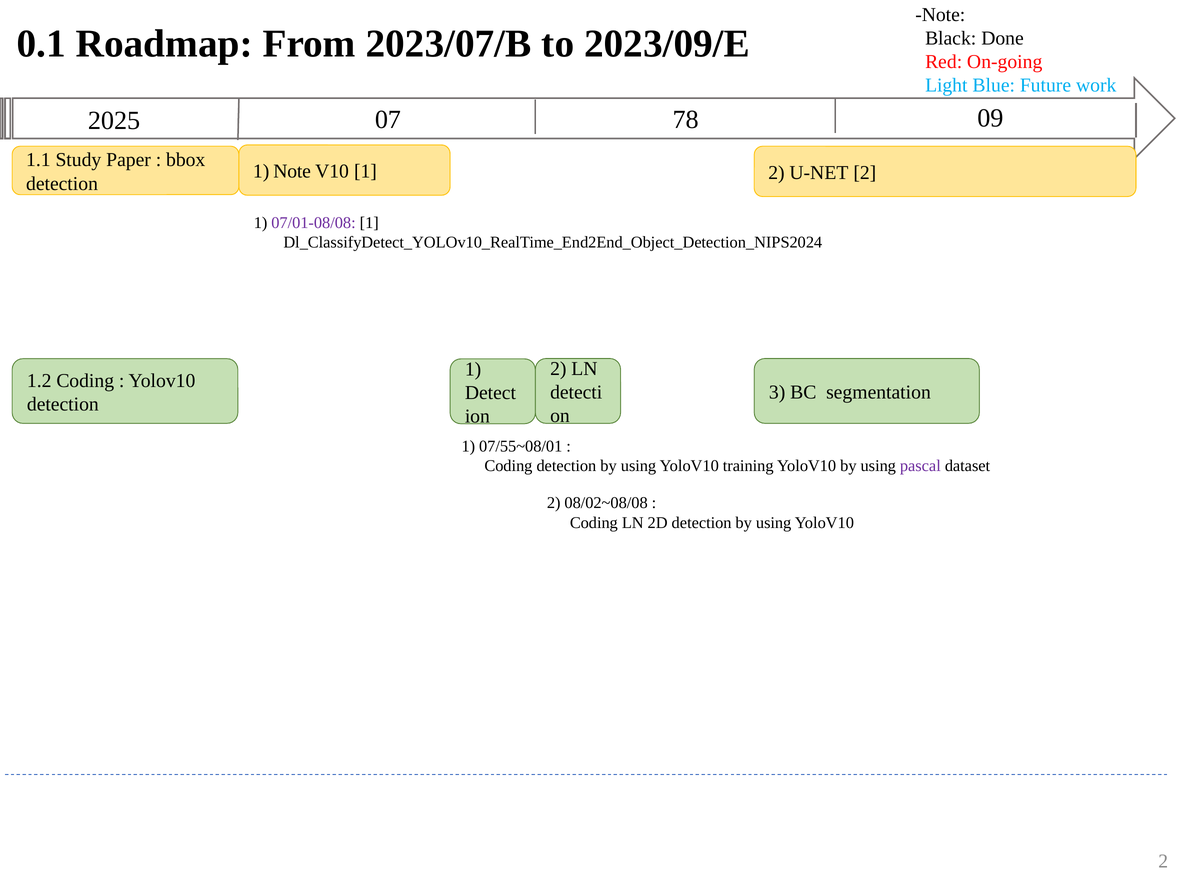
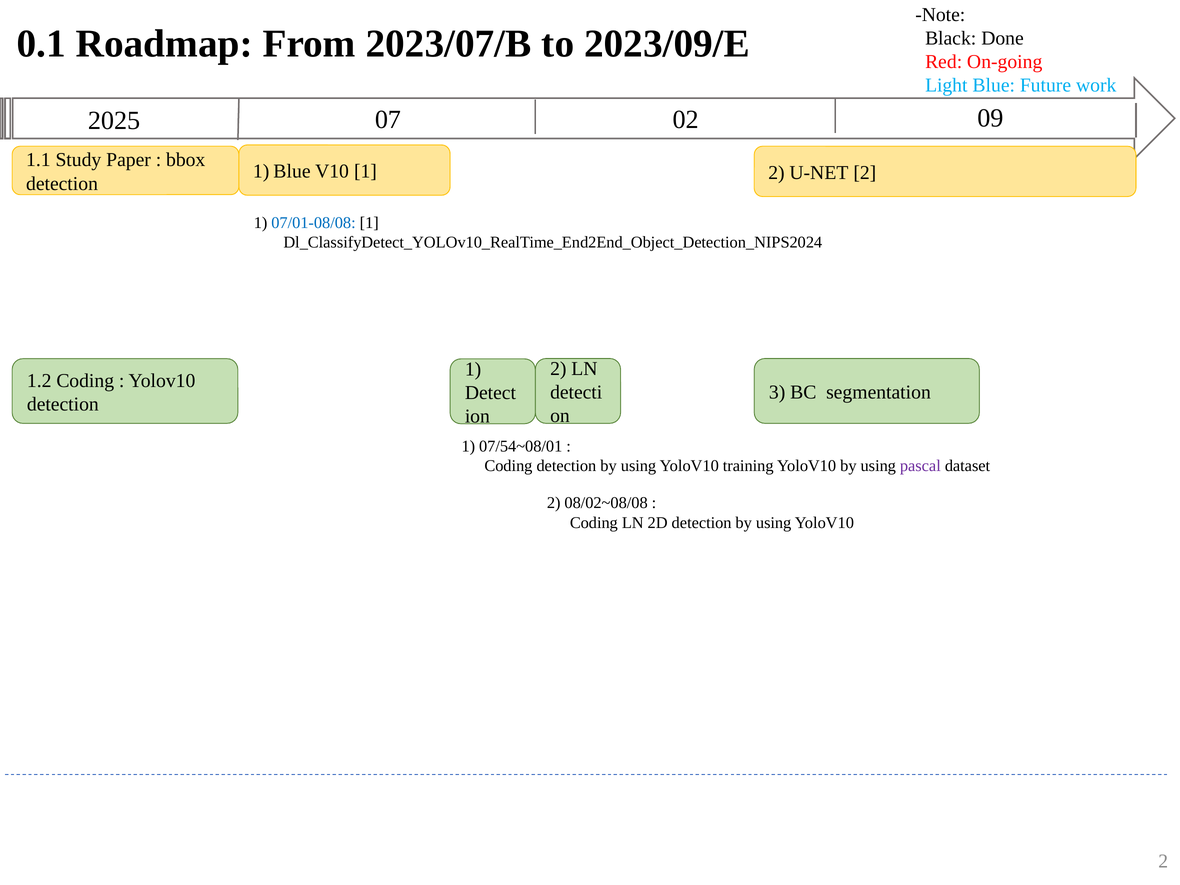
78: 78 -> 02
1 Note: Note -> Blue
07/01-08/08 colour: purple -> blue
07/55~08/01: 07/55~08/01 -> 07/54~08/01
